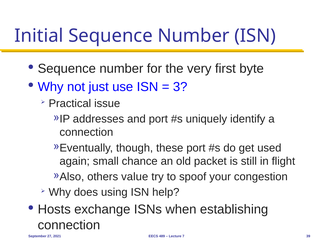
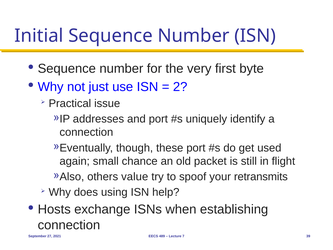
3: 3 -> 2
congestion: congestion -> retransmits
